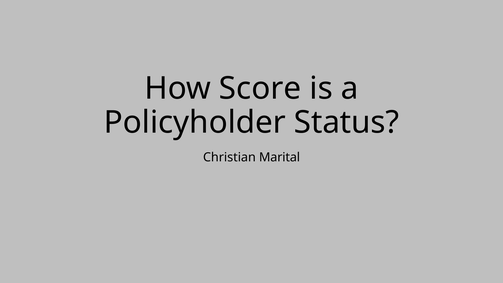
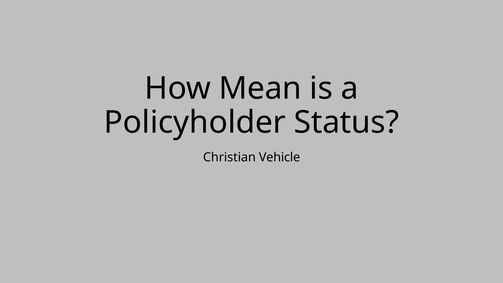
Score: Score -> Mean
Marital: Marital -> Vehicle
